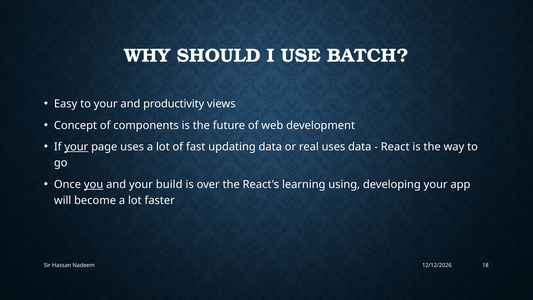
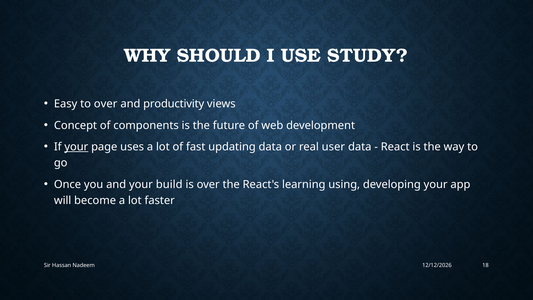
BATCH: BATCH -> STUDY
to your: your -> over
real uses: uses -> user
you underline: present -> none
